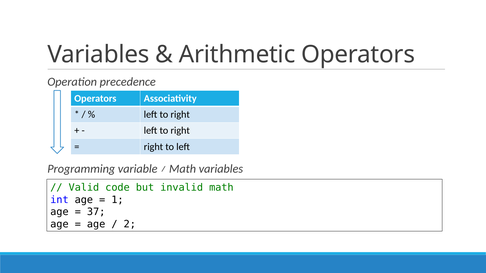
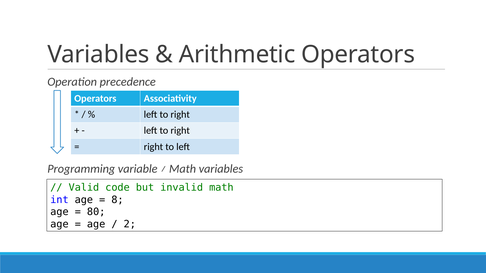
1: 1 -> 8
37: 37 -> 80
